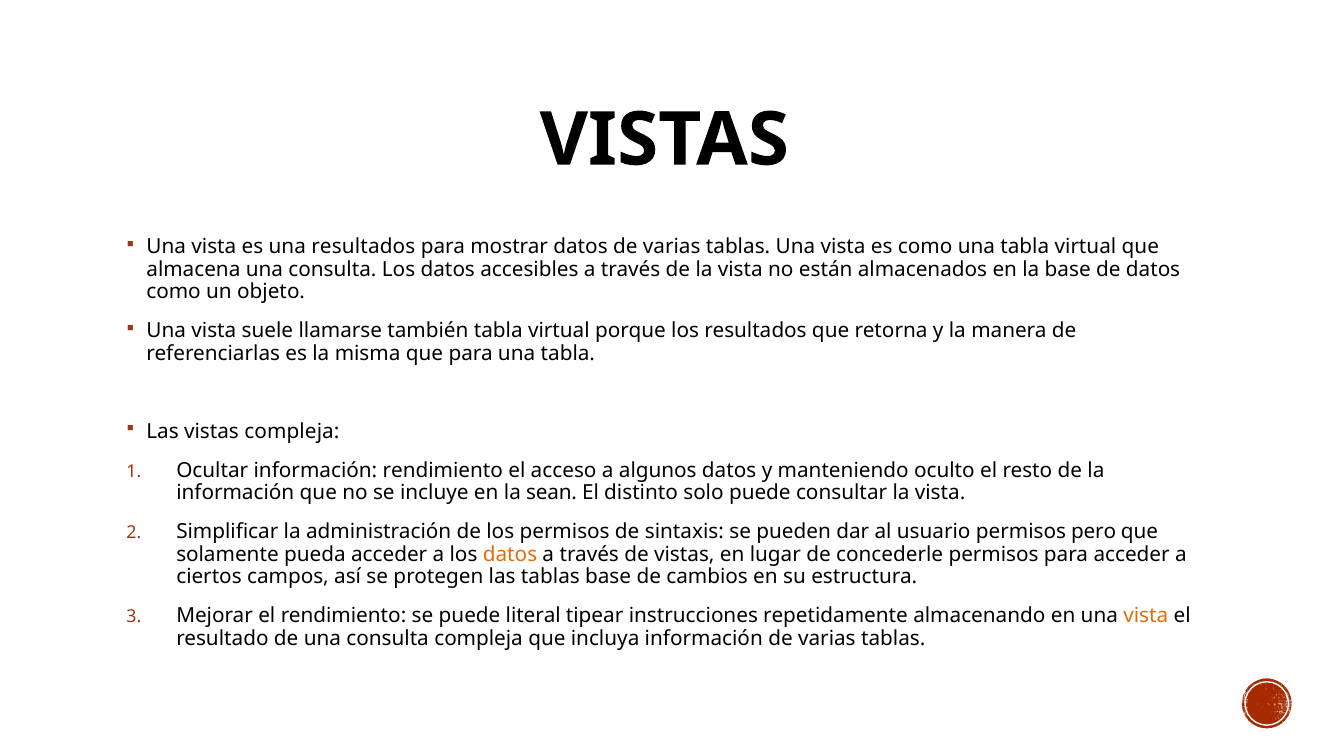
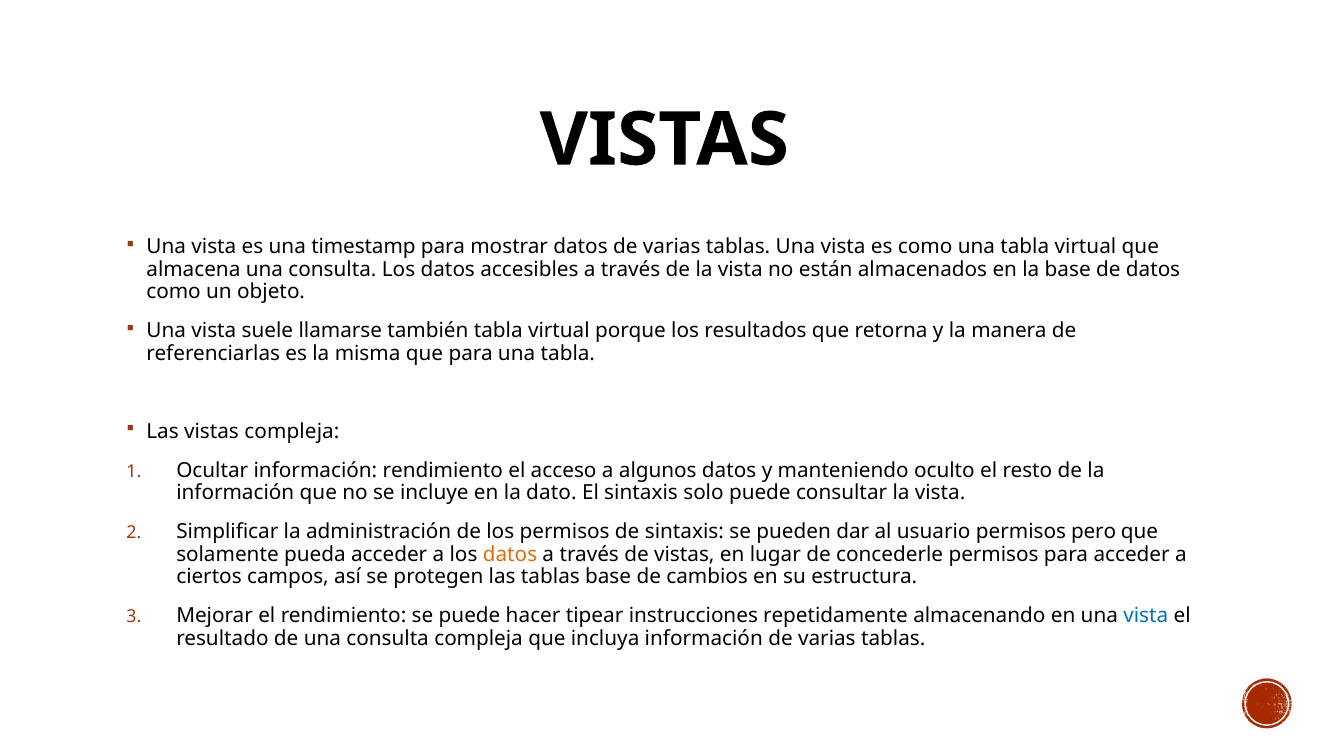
una resultados: resultados -> timestamp
sean: sean -> dato
El distinto: distinto -> sintaxis
literal: literal -> hacer
vista at (1146, 616) colour: orange -> blue
